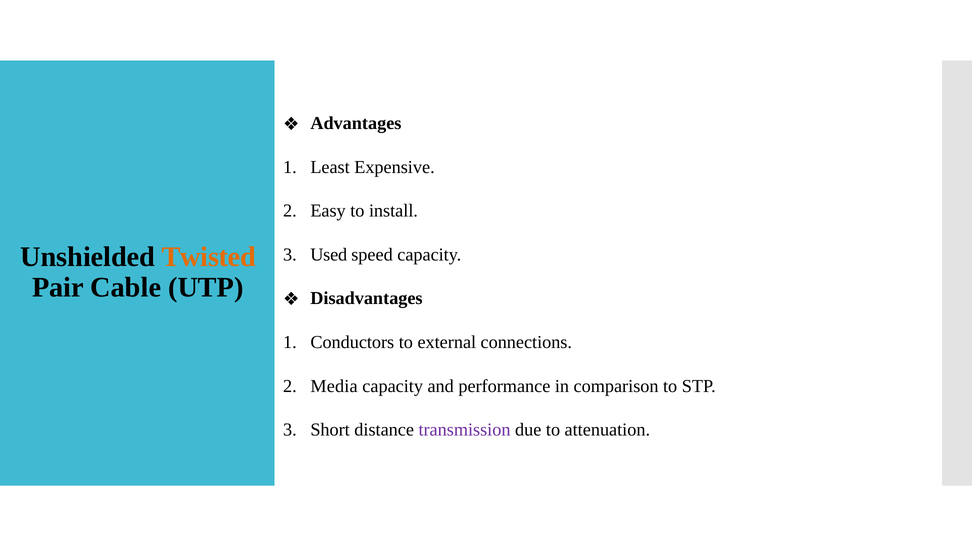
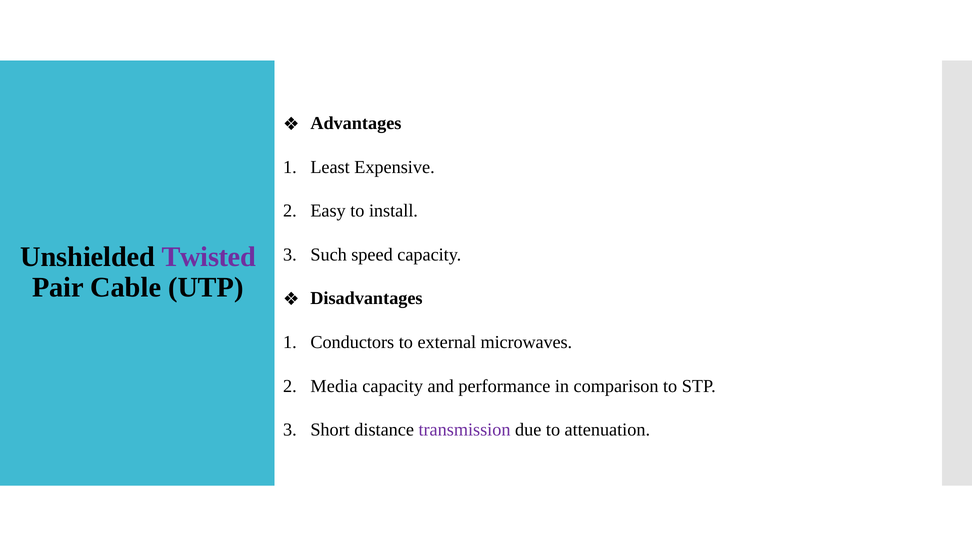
Twisted colour: orange -> purple
Used: Used -> Such
connections: connections -> microwaves
